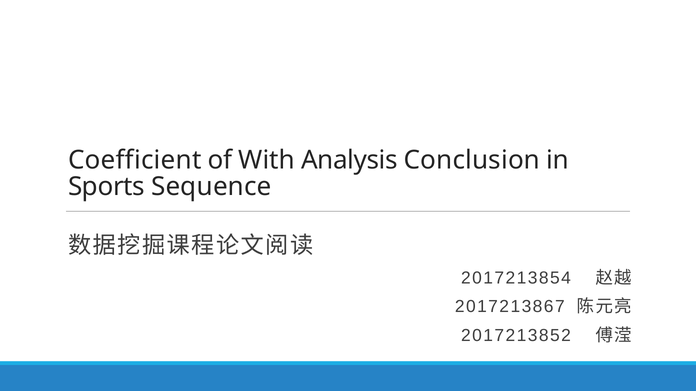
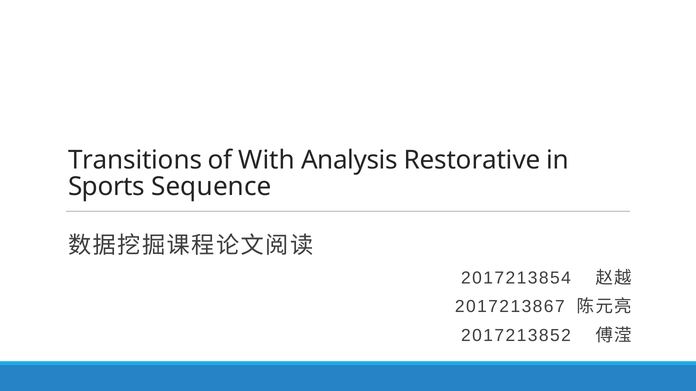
Coefficient: Coefficient -> Transitions
Conclusion: Conclusion -> Restorative
